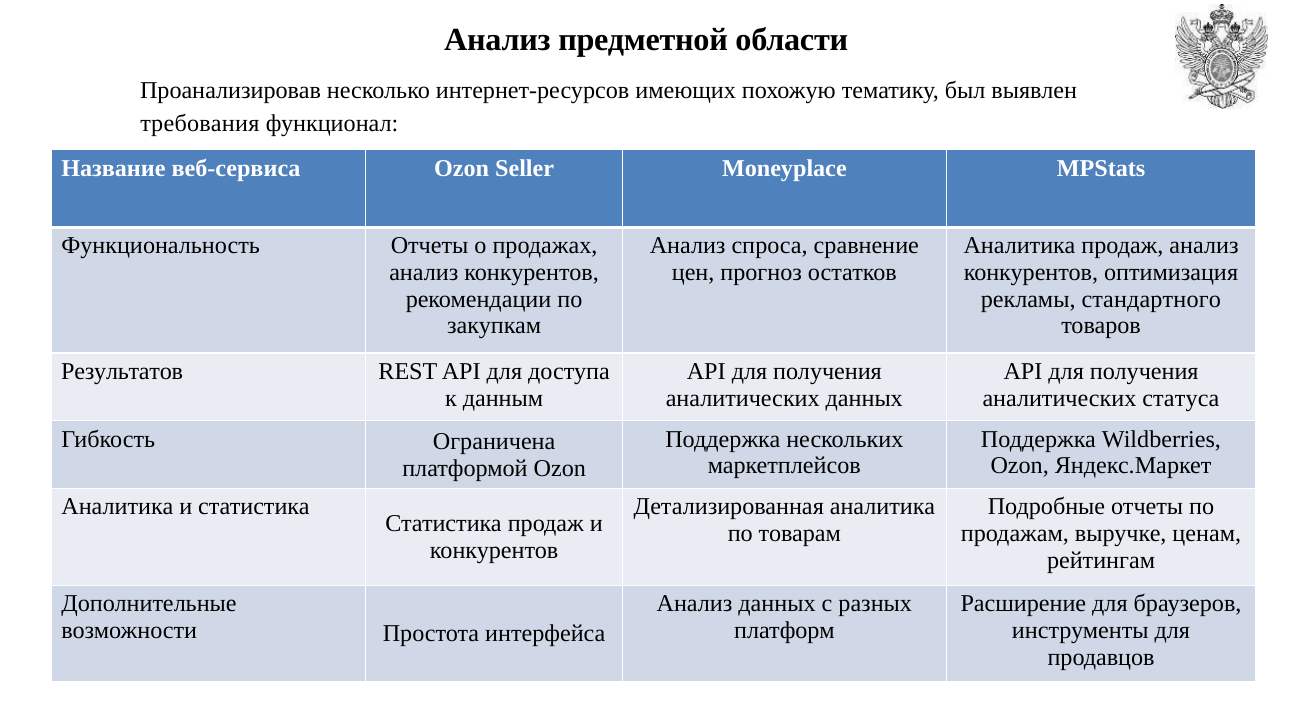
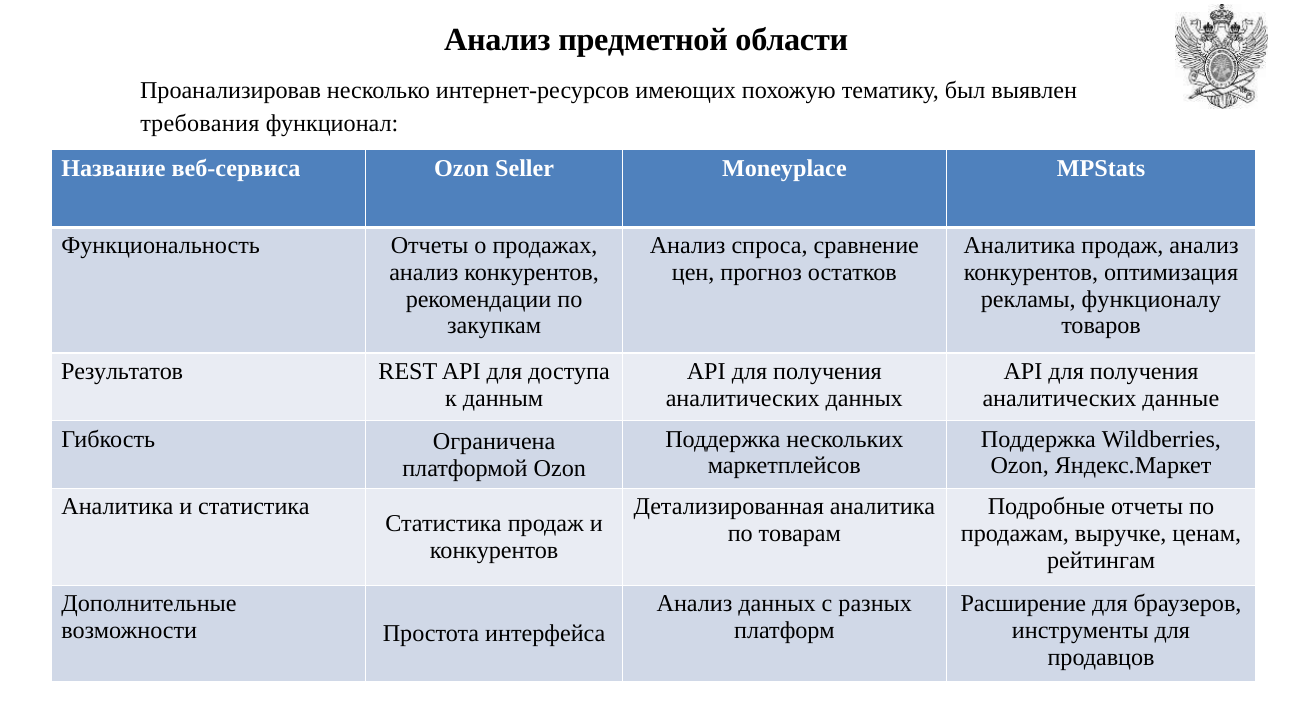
стандартного: стандартного -> функционалу
статуса: статуса -> данные
